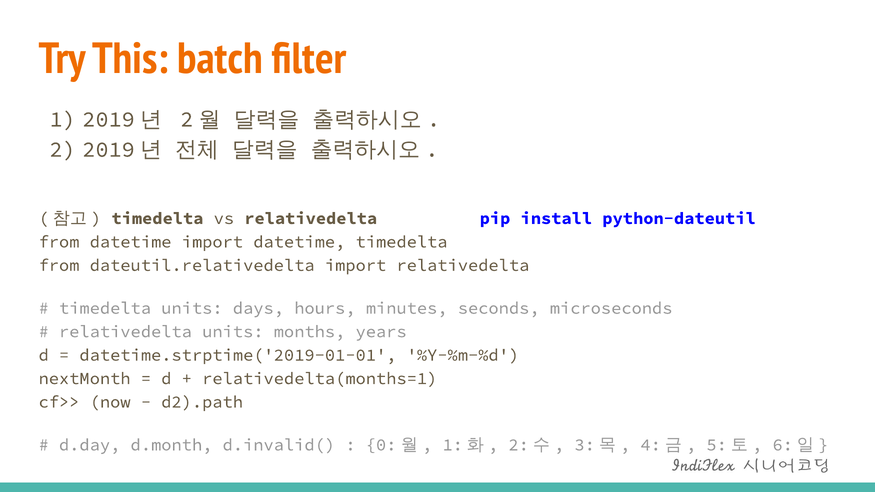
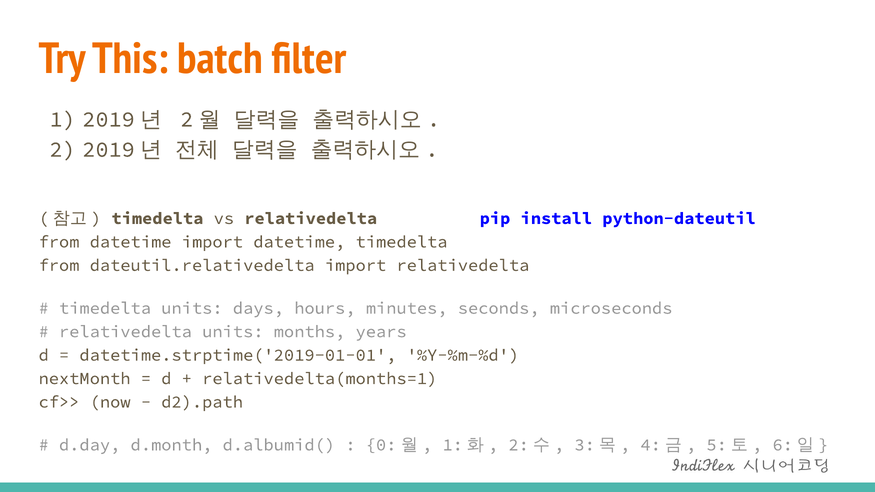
d.invalid(: d.invalid( -> d.albumid(
